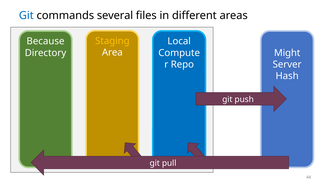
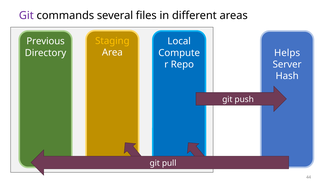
Git at (26, 15) colour: blue -> purple
Because: Because -> Previous
Might: Might -> Helps
